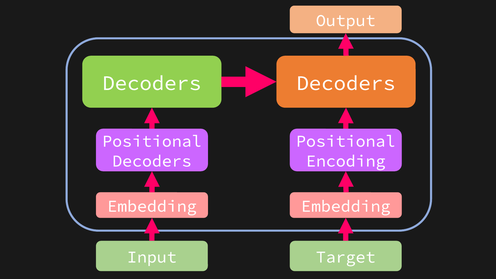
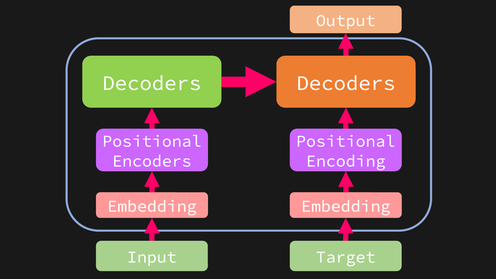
Decoders at (152, 161): Decoders -> Encoders
